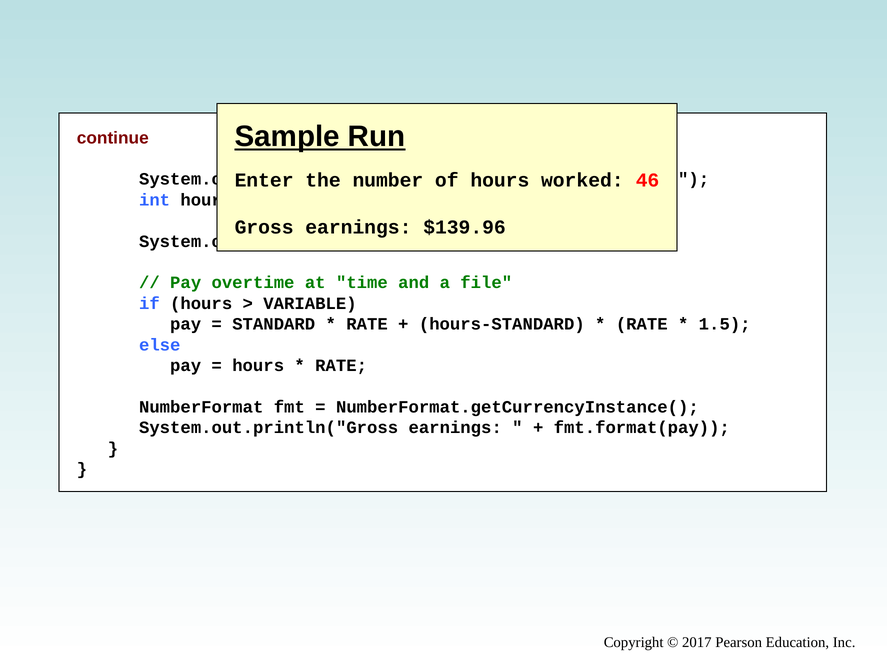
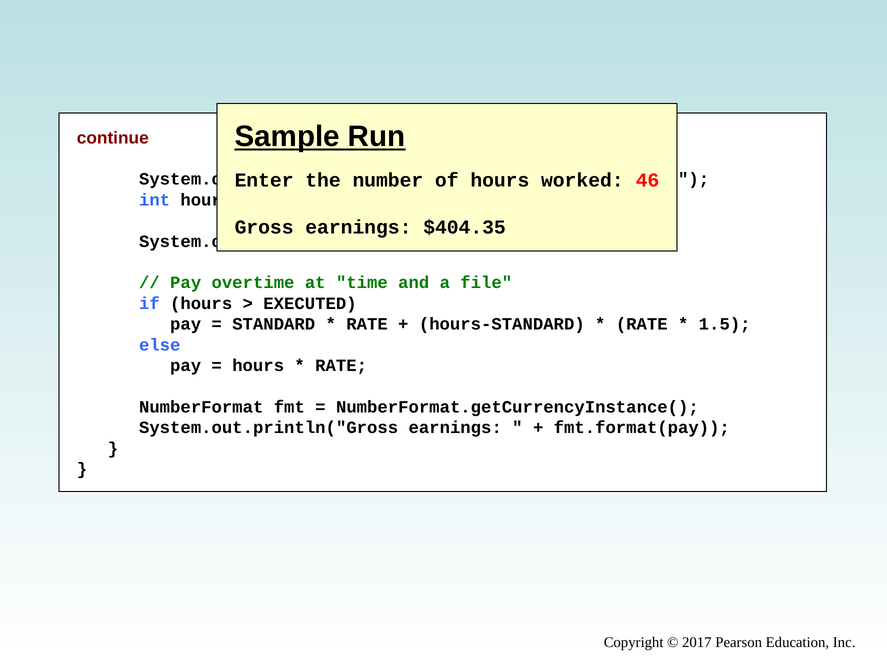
$139.96: $139.96 -> $404.35
VARIABLE: VARIABLE -> EXECUTED
